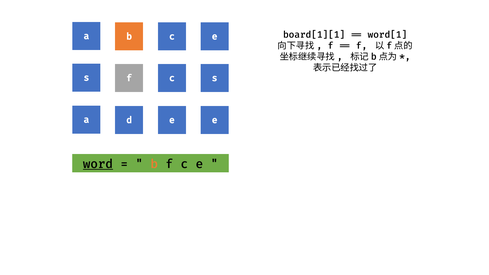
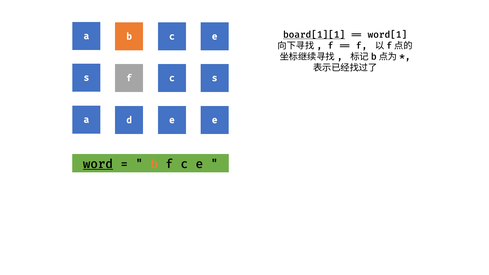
board[1][1 underline: none -> present
